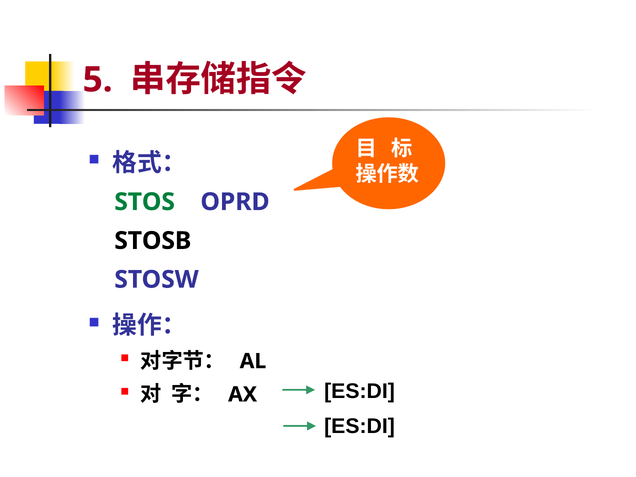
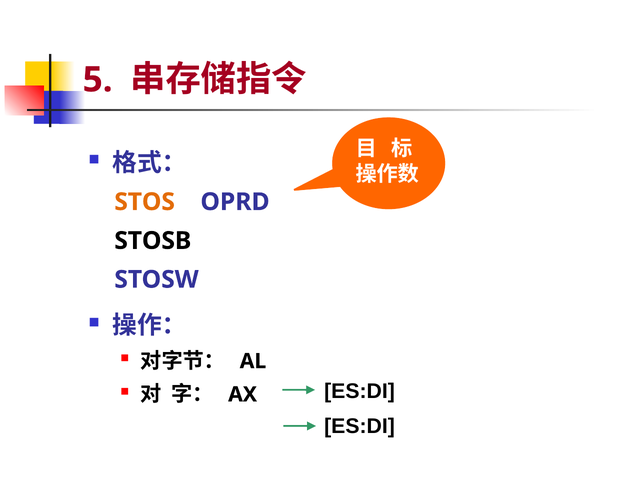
STOS colour: green -> orange
